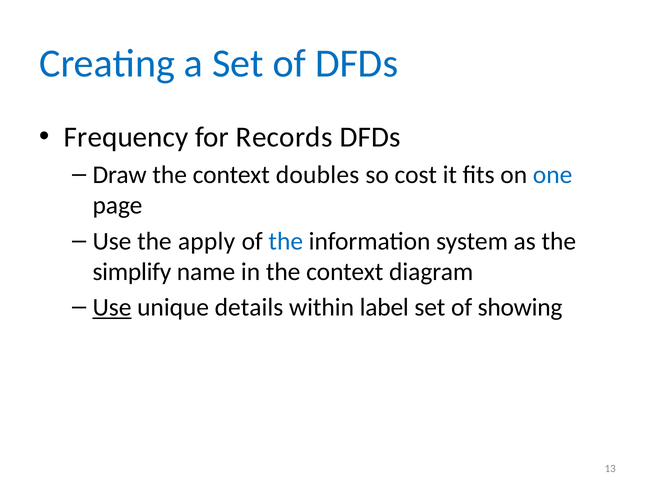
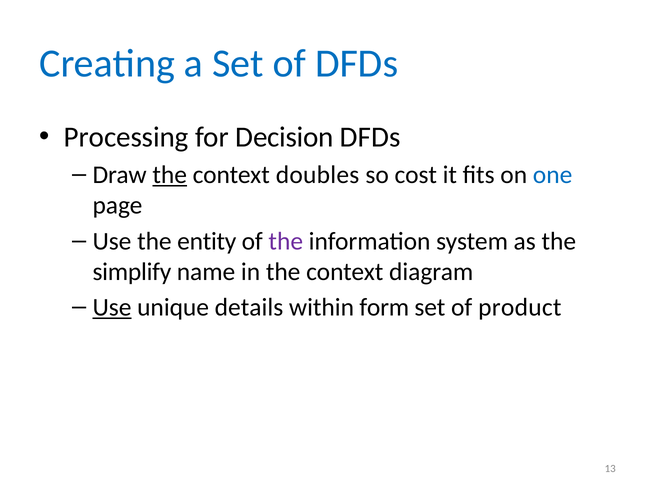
Frequency: Frequency -> Processing
Records: Records -> Decision
the at (170, 175) underline: none -> present
apply: apply -> entity
the at (286, 241) colour: blue -> purple
label: label -> form
showing: showing -> product
